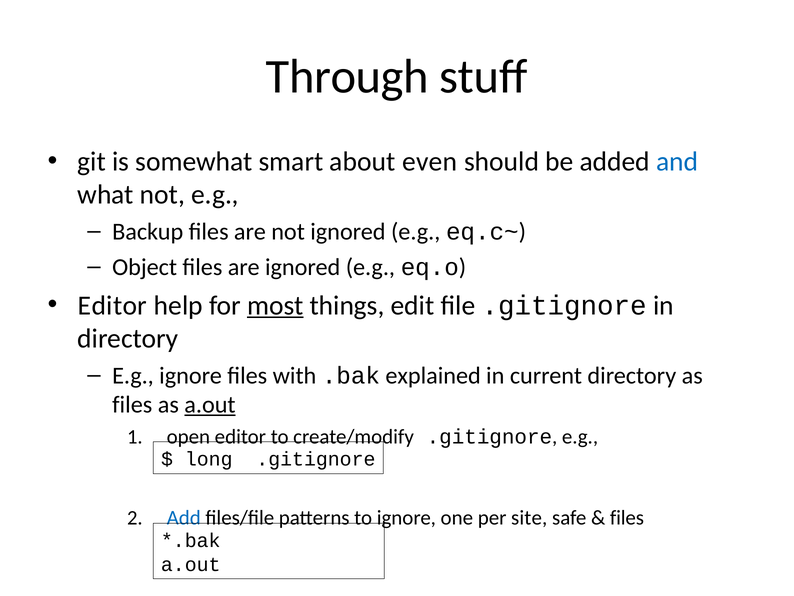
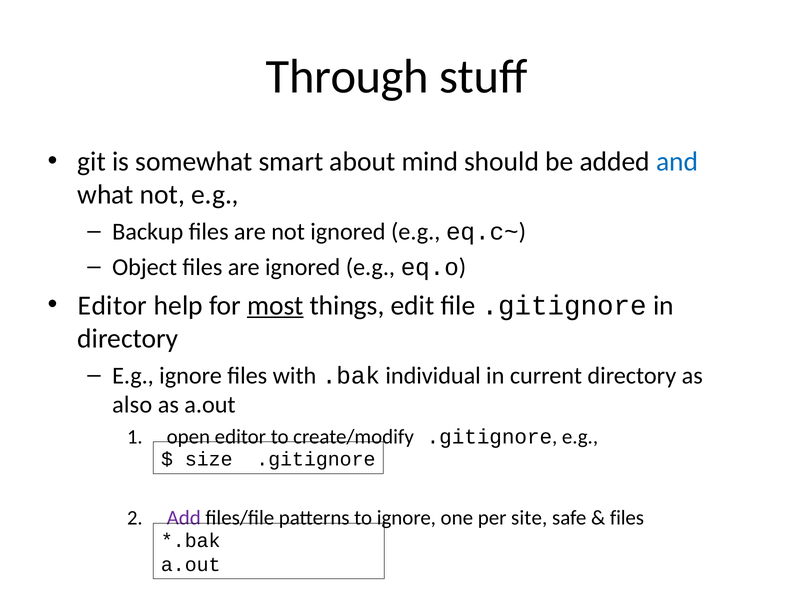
even: even -> mind
explained: explained -> individual
files at (132, 404): files -> also
a.out at (210, 404) underline: present -> none
long: long -> size
Add colour: blue -> purple
